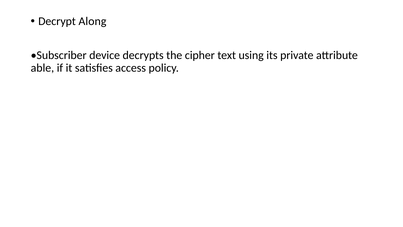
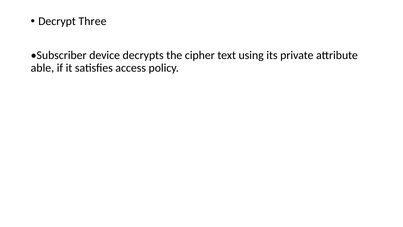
Along: Along -> Three
